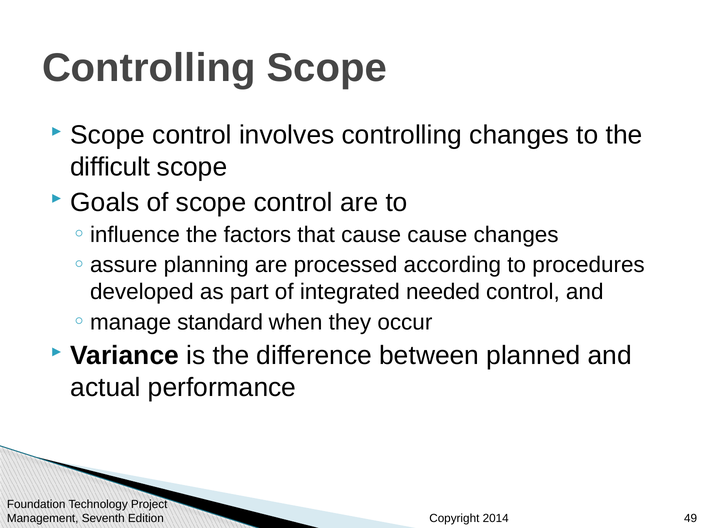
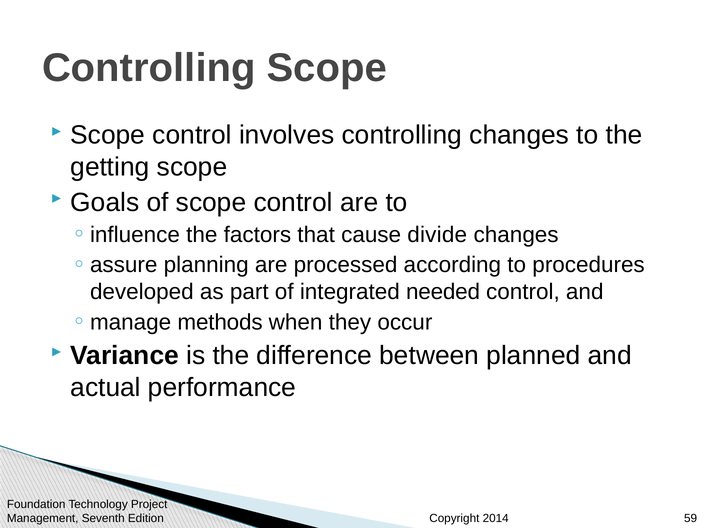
difficult: difficult -> getting
cause cause: cause -> divide
standard: standard -> methods
49: 49 -> 59
